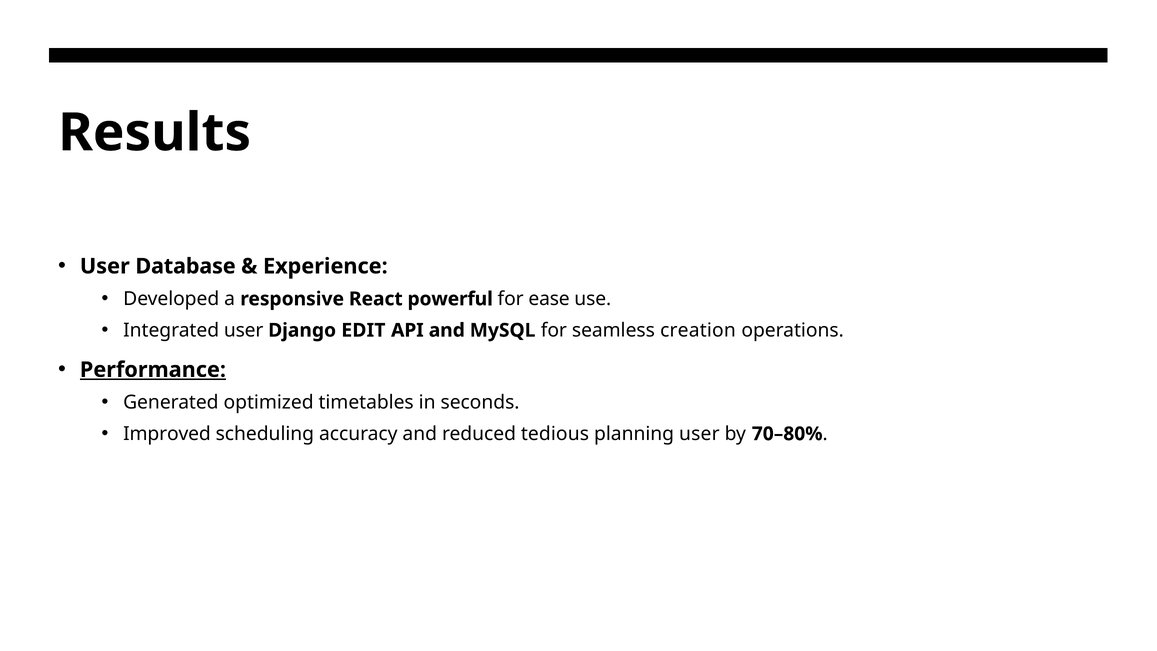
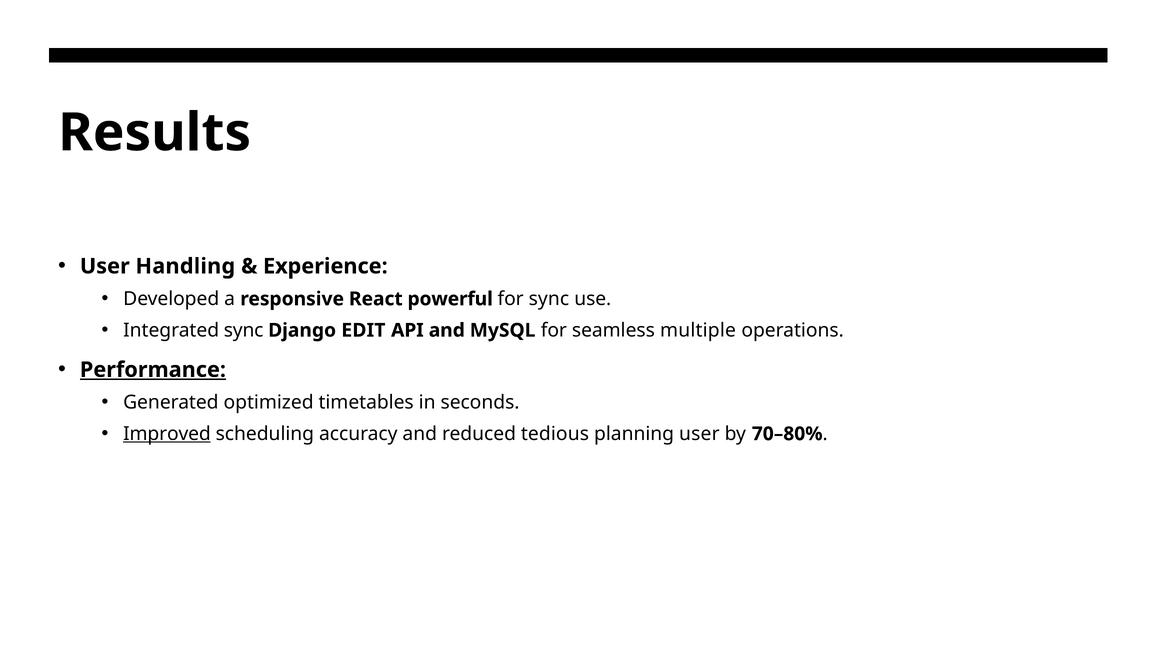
Database: Database -> Handling
for ease: ease -> sync
Integrated user: user -> sync
creation: creation -> multiple
Improved underline: none -> present
